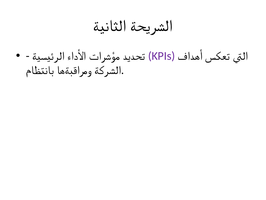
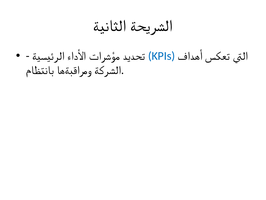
KPIs colour: purple -> blue
